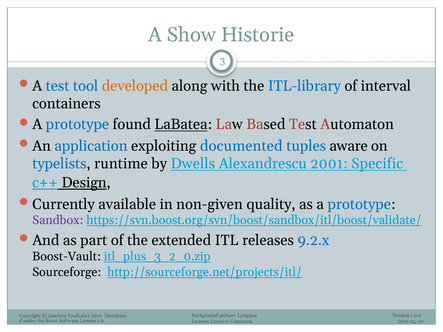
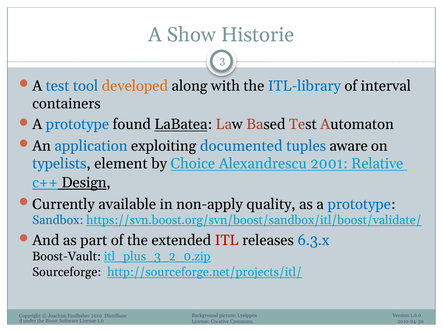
runtime: runtime -> element
Dwells: Dwells -> Choice
Specific: Specific -> Relative
non-given: non-given -> non-apply
Sandbox colour: purple -> blue
ITL colour: black -> red
9.2.x: 9.2.x -> 6.3.x
